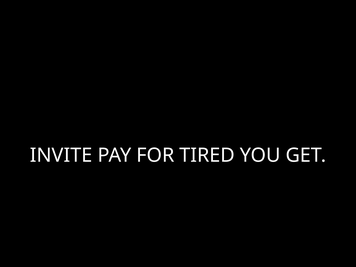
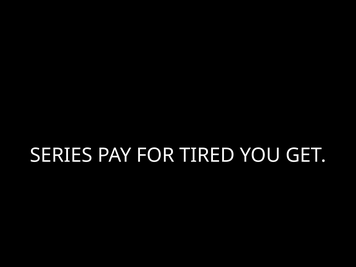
INVITE: INVITE -> SERIES
